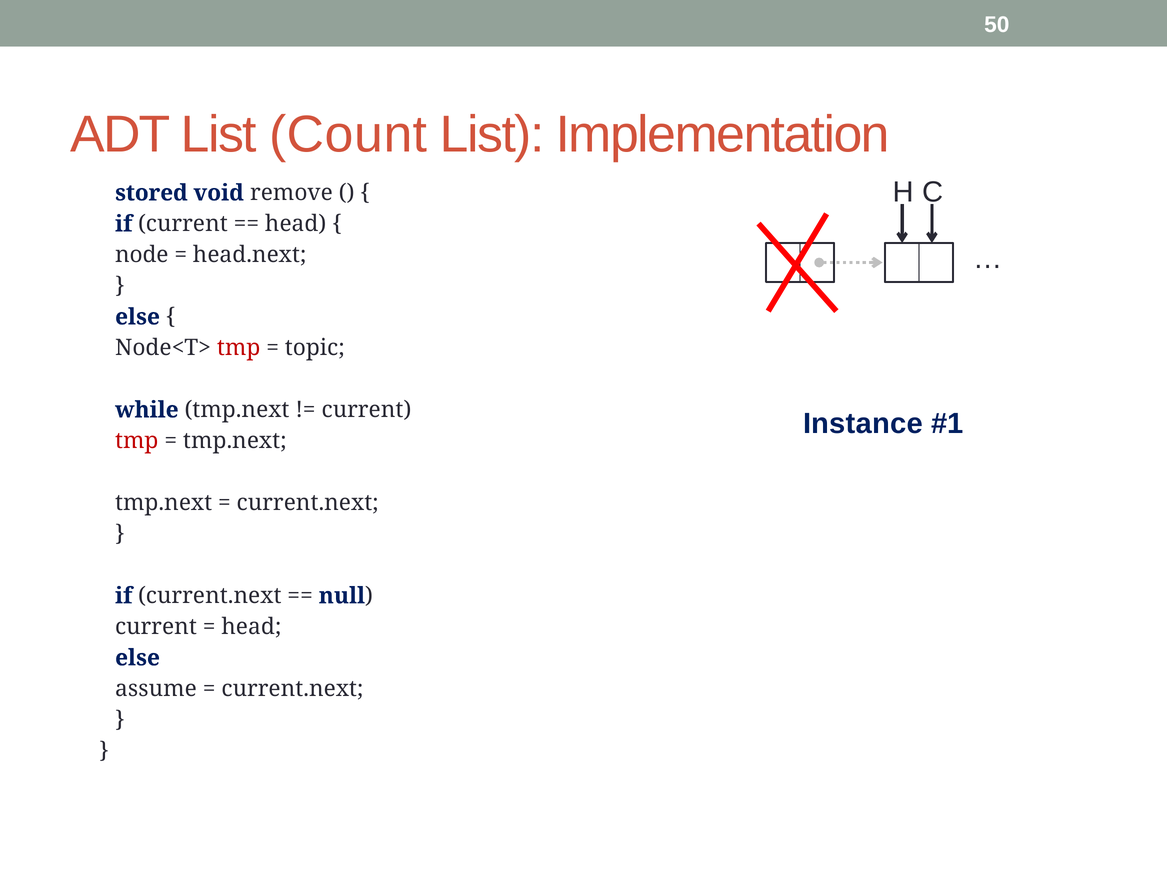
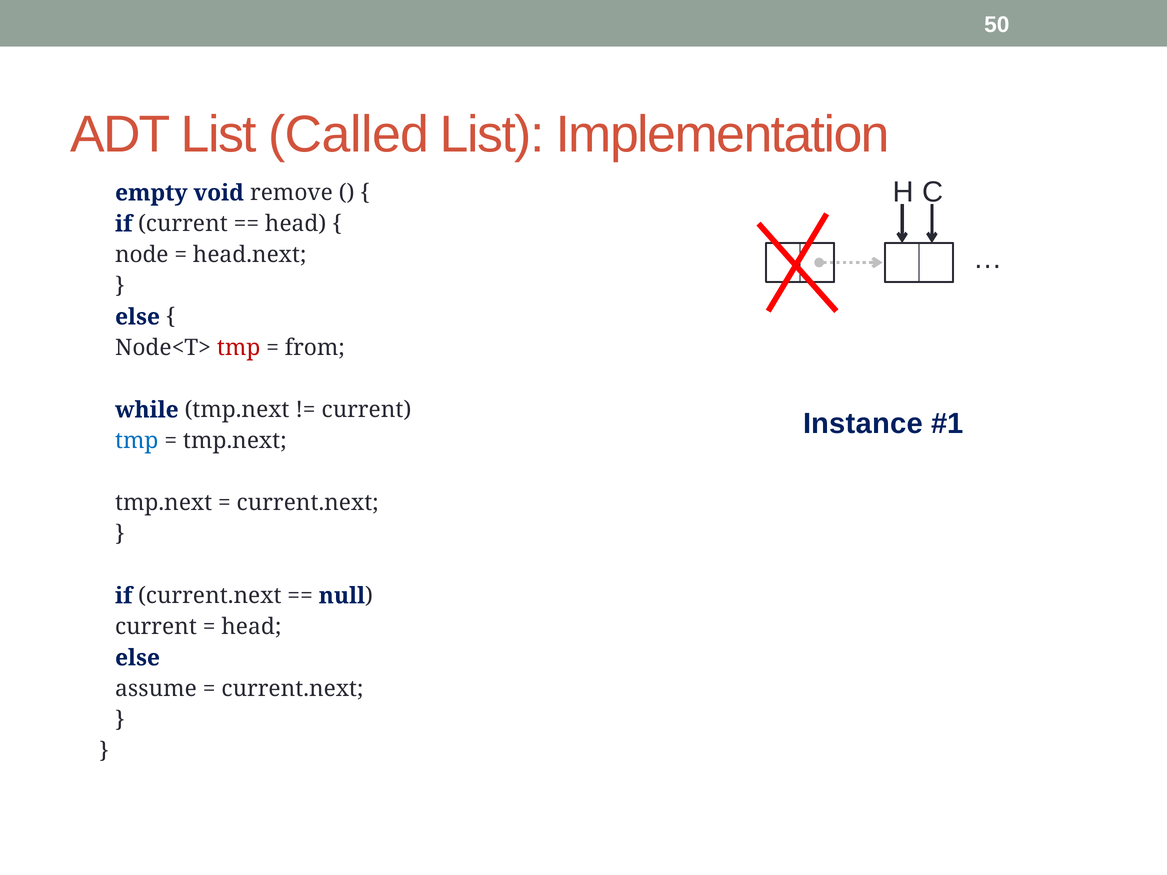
Count: Count -> Called
stored: stored -> empty
topic: topic -> from
tmp at (137, 441) colour: red -> blue
